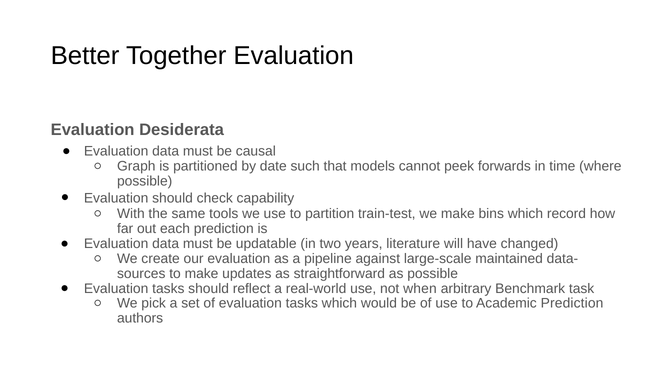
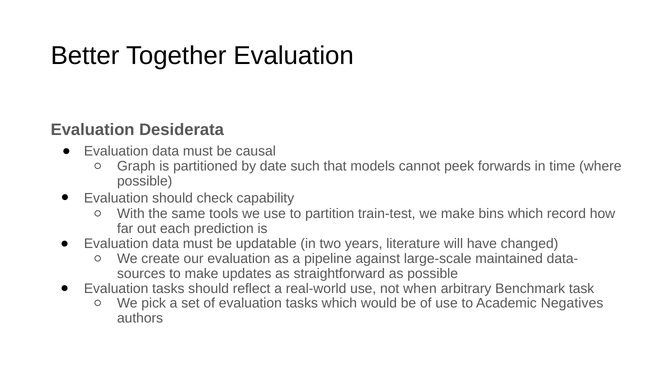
Academic Prediction: Prediction -> Negatives
